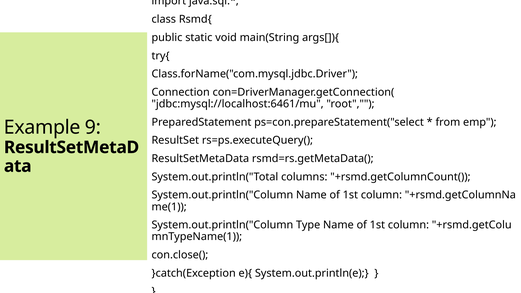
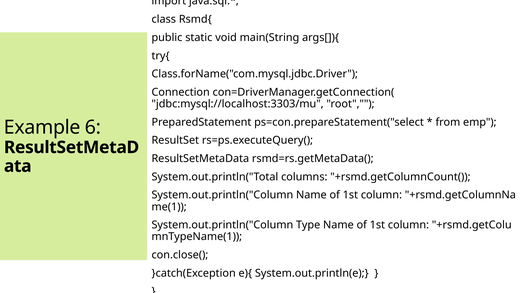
jdbc:mysql://localhost:6461/mu: jdbc:mysql://localhost:6461/mu -> jdbc:mysql://localhost:3303/mu
9: 9 -> 6
